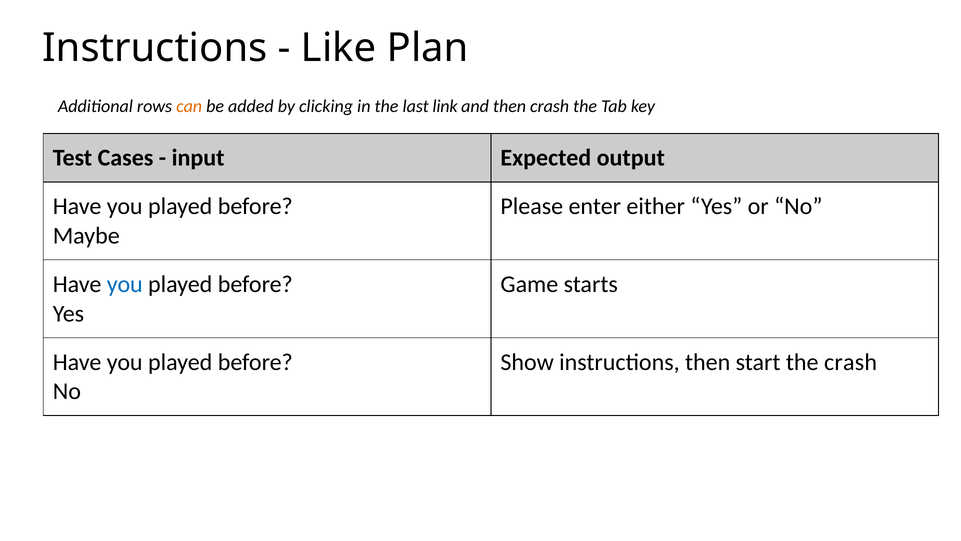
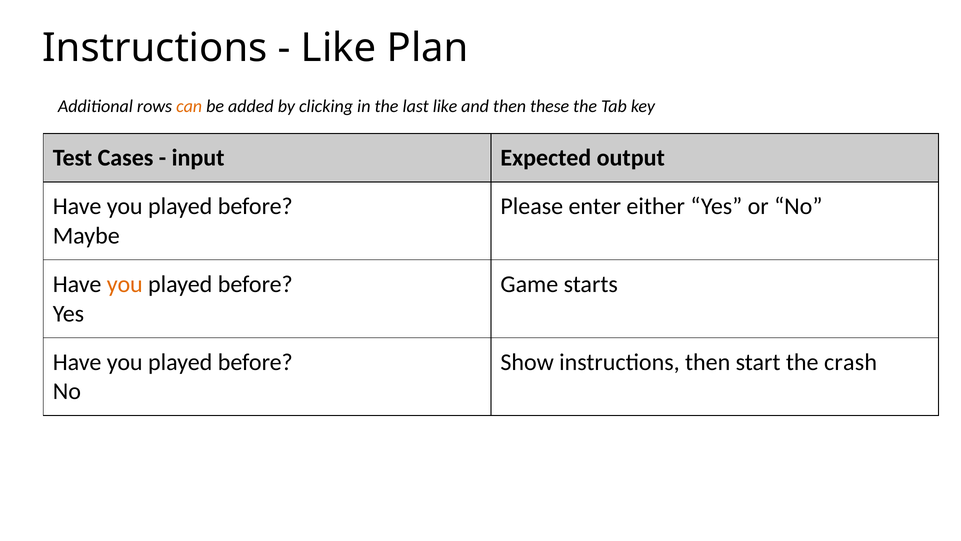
last link: link -> like
then crash: crash -> these
you at (125, 284) colour: blue -> orange
